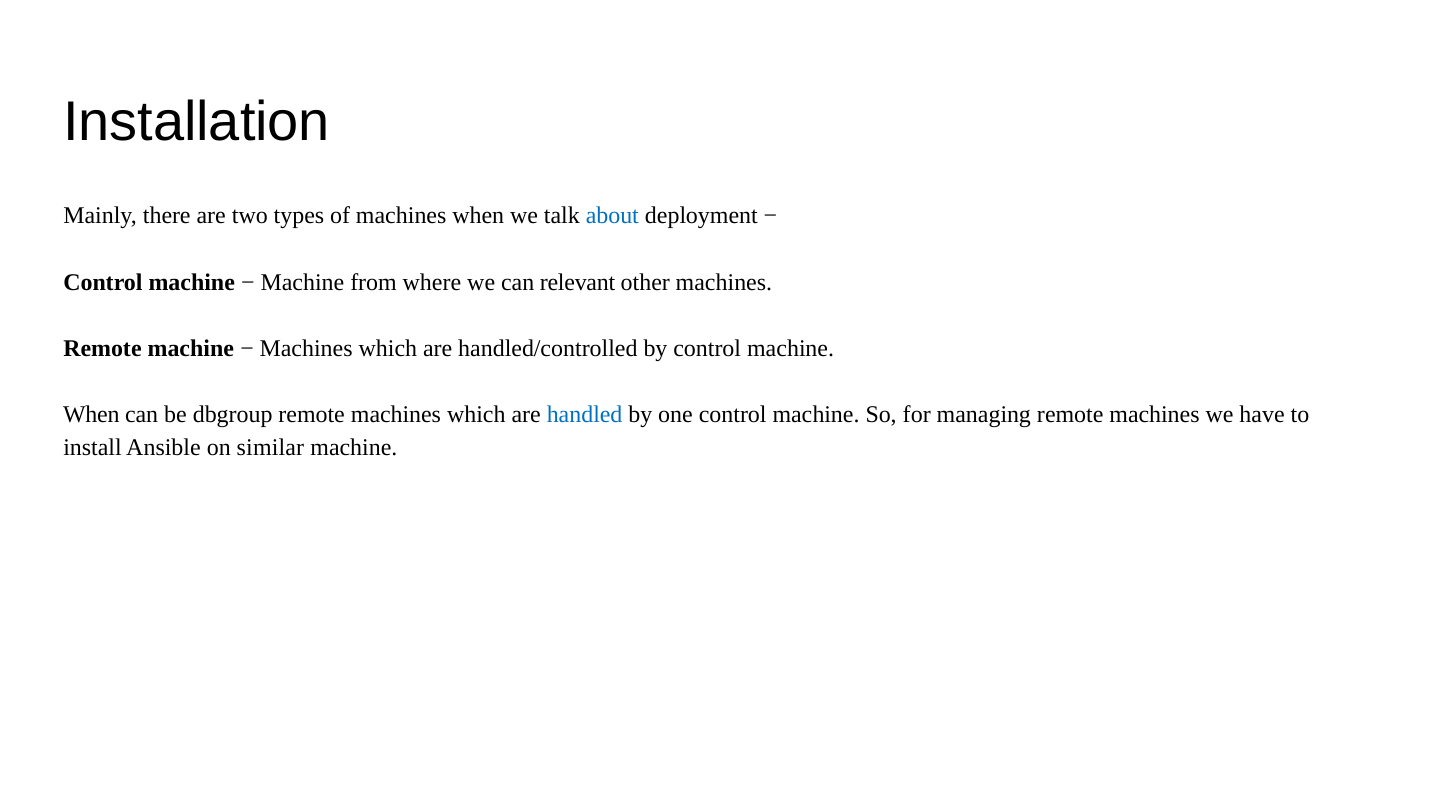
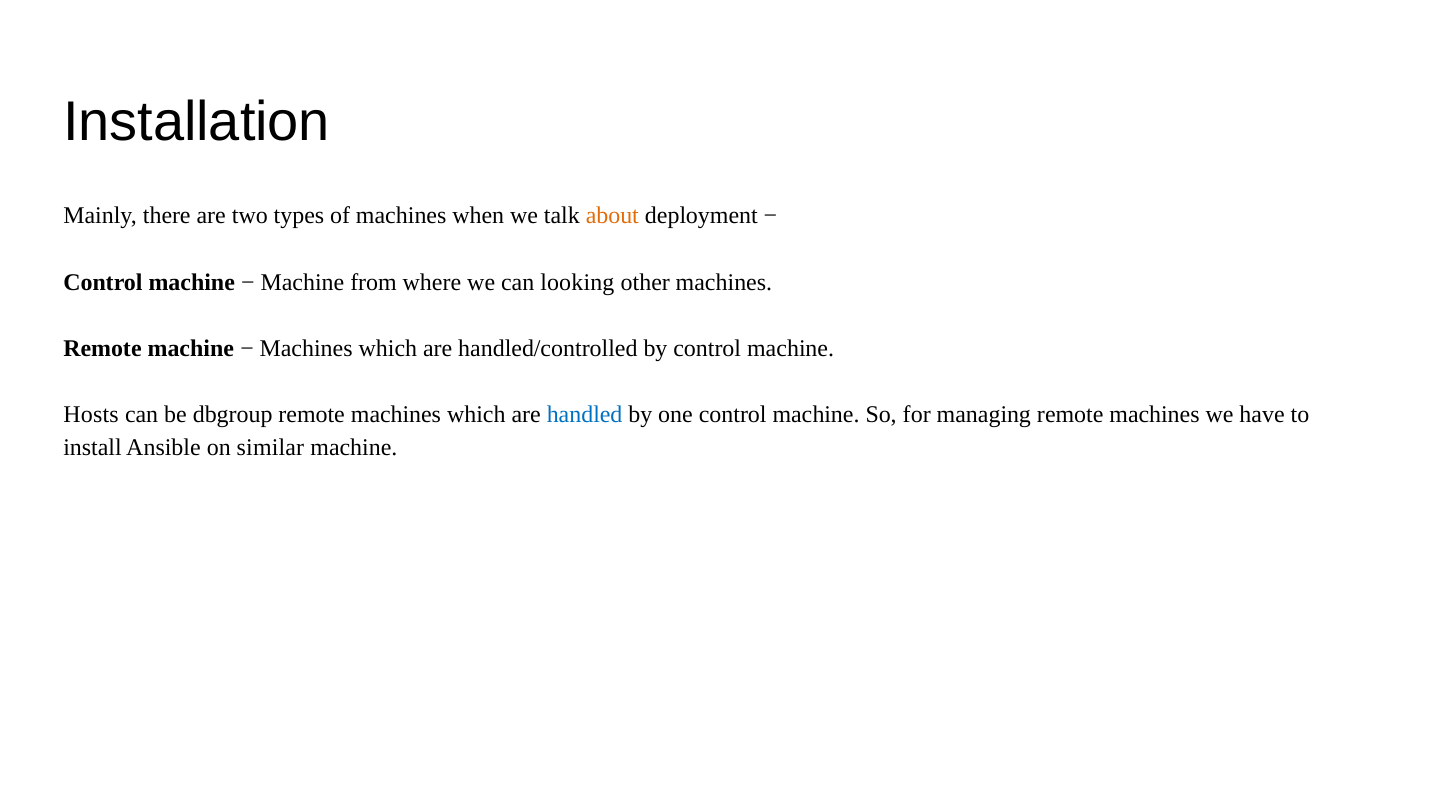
about colour: blue -> orange
relevant: relevant -> looking
When at (91, 414): When -> Hosts
